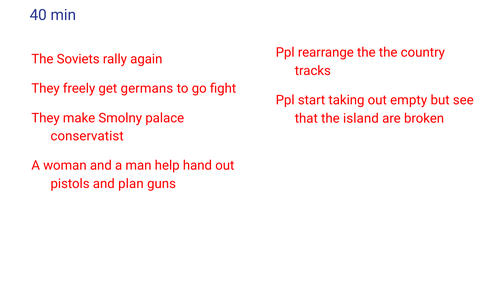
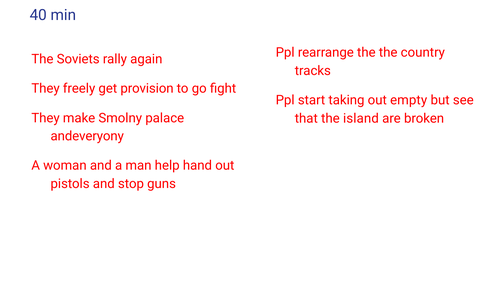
germans: germans -> provision
conservatist: conservatist -> andeveryony
plan: plan -> stop
